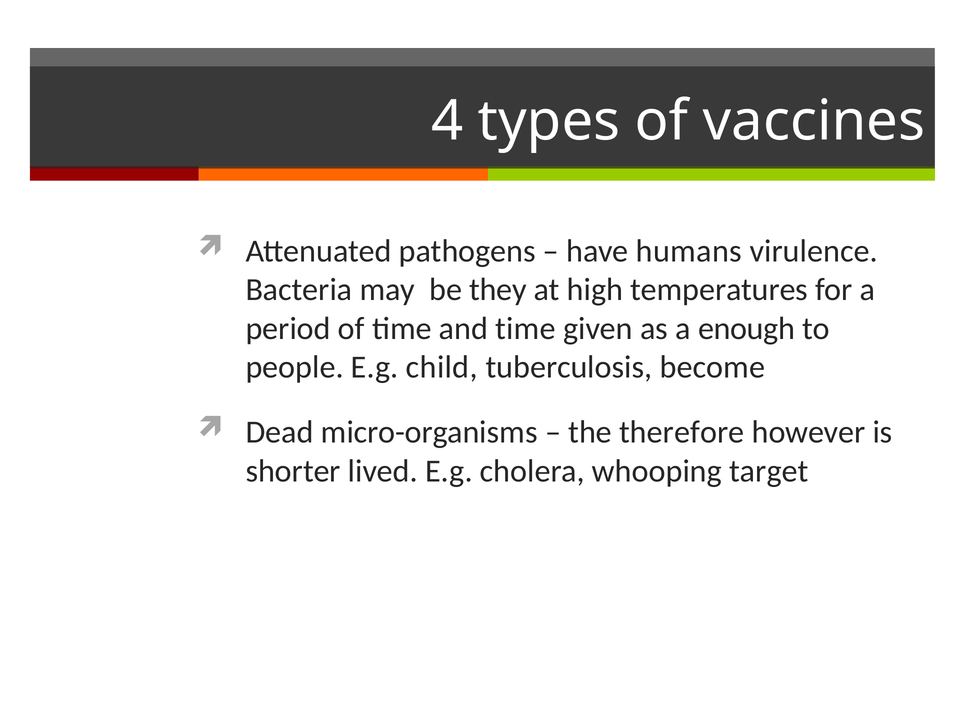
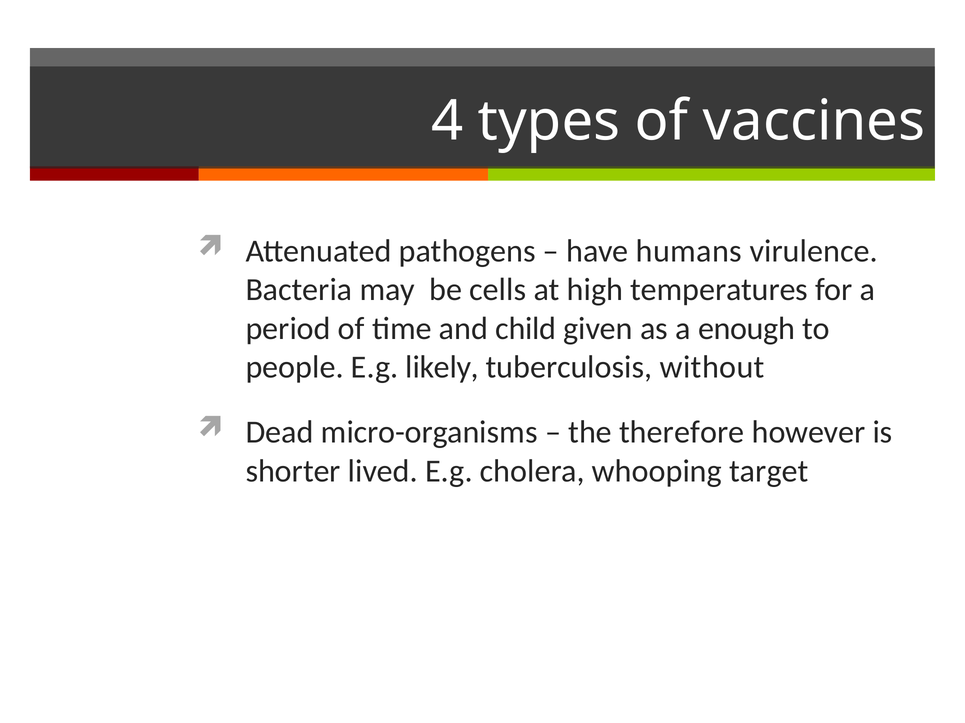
they: they -> cells
and time: time -> child
child: child -> likely
become: become -> without
